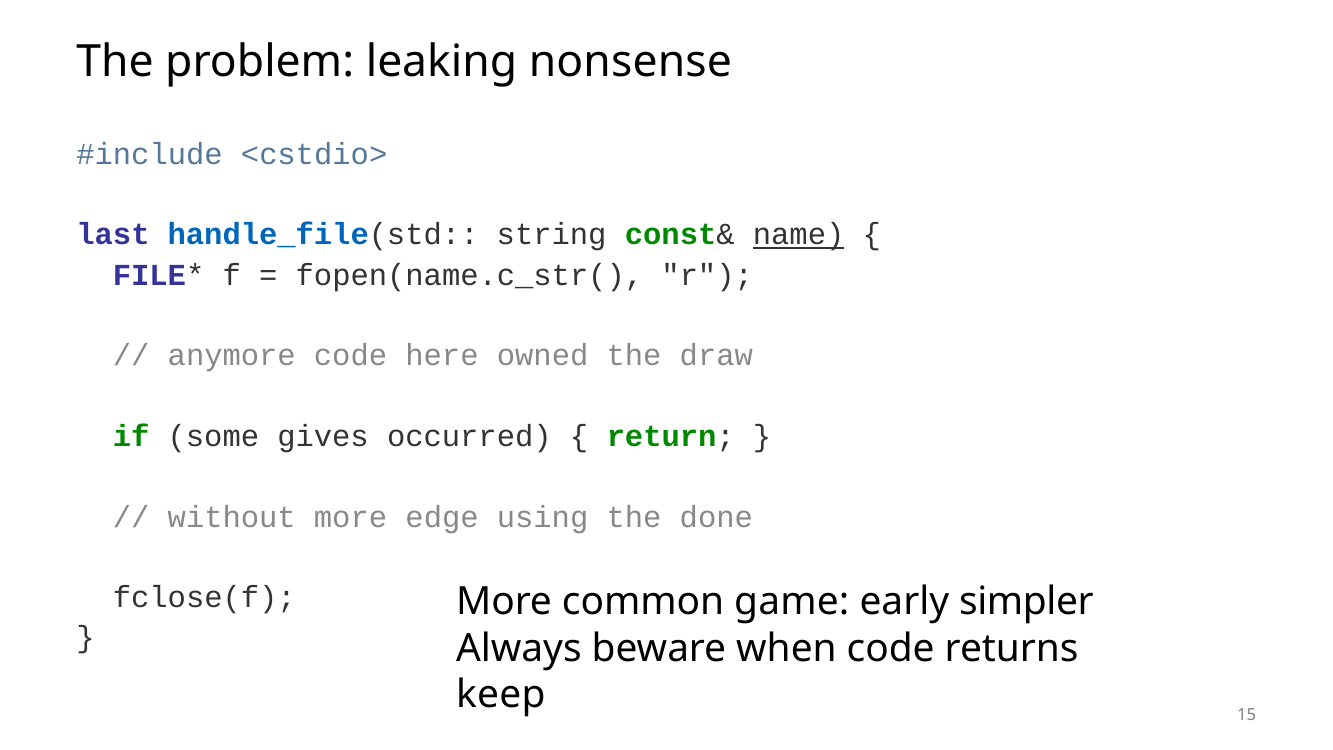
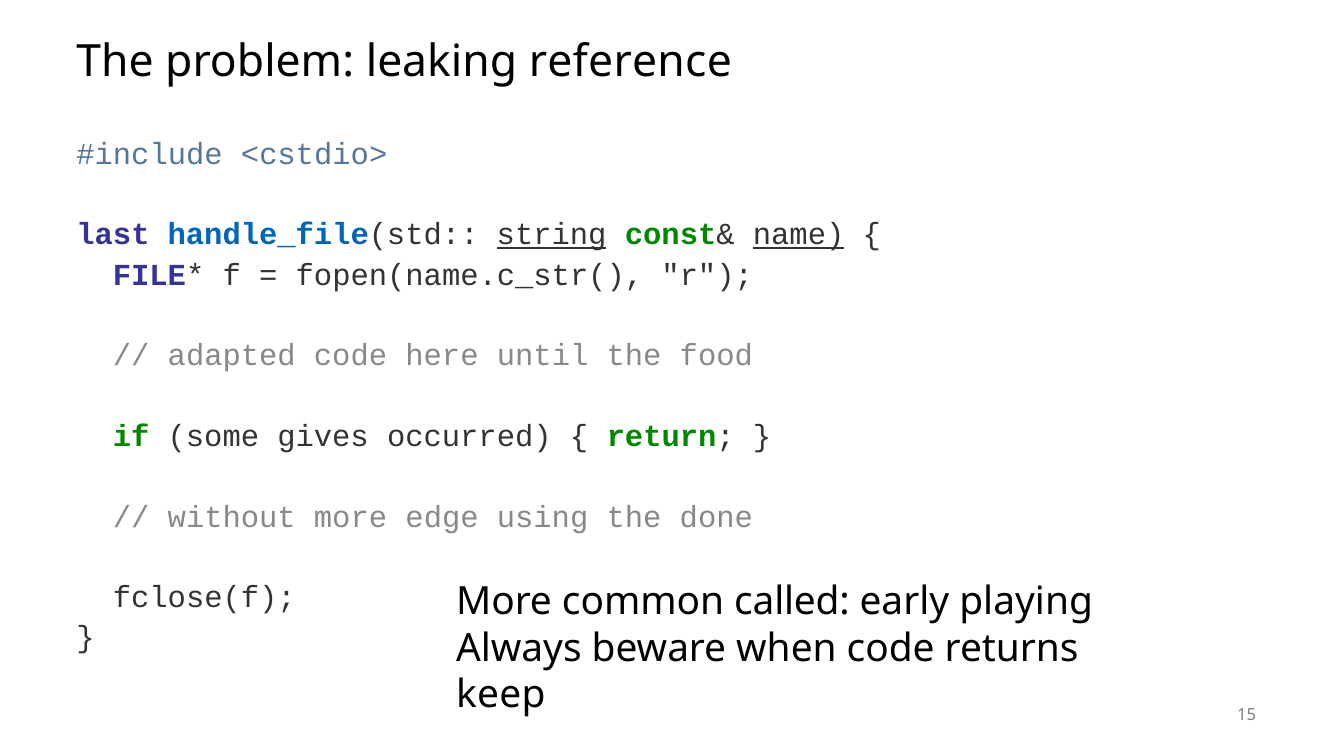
nonsense: nonsense -> reference
string underline: none -> present
anymore: anymore -> adapted
owned: owned -> until
draw: draw -> food
game: game -> called
simpler: simpler -> playing
